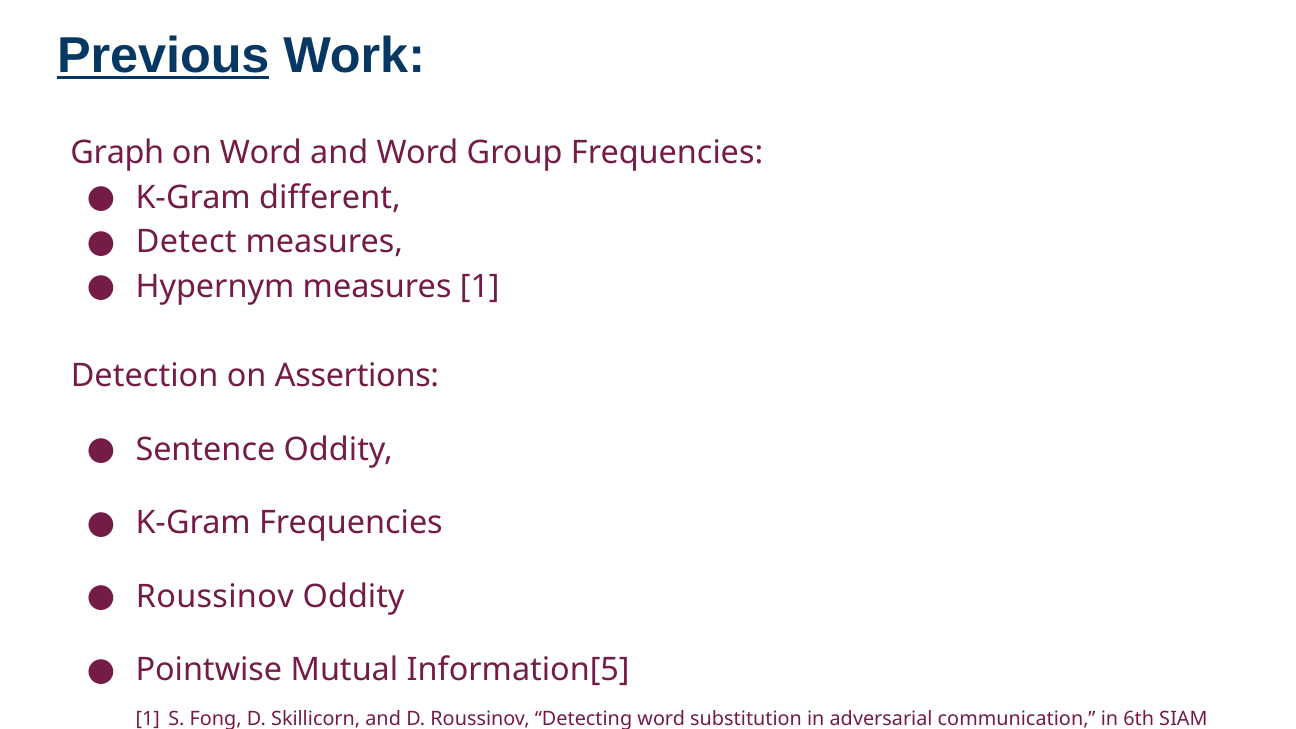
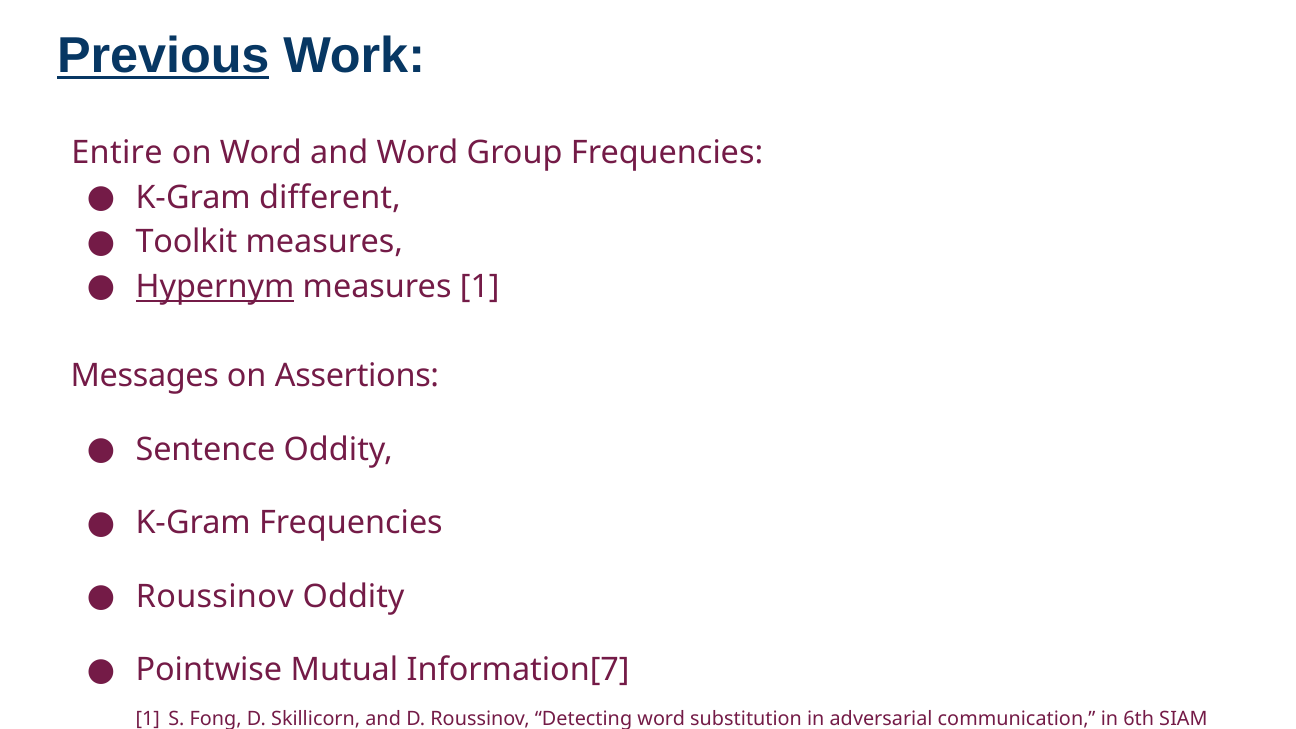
Graph: Graph -> Entire
Detect: Detect -> Toolkit
Hypernym underline: none -> present
Detection: Detection -> Messages
Information[5: Information[5 -> Information[7
